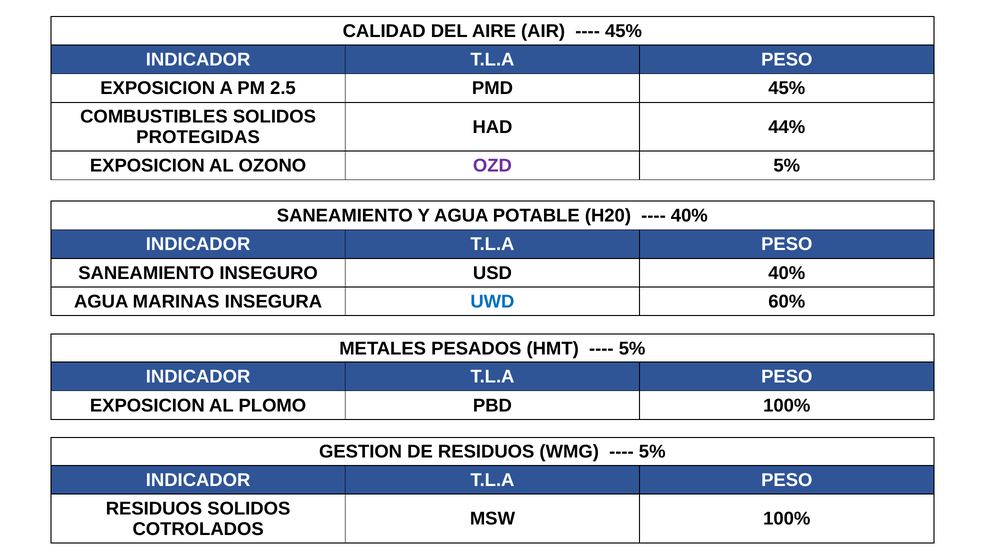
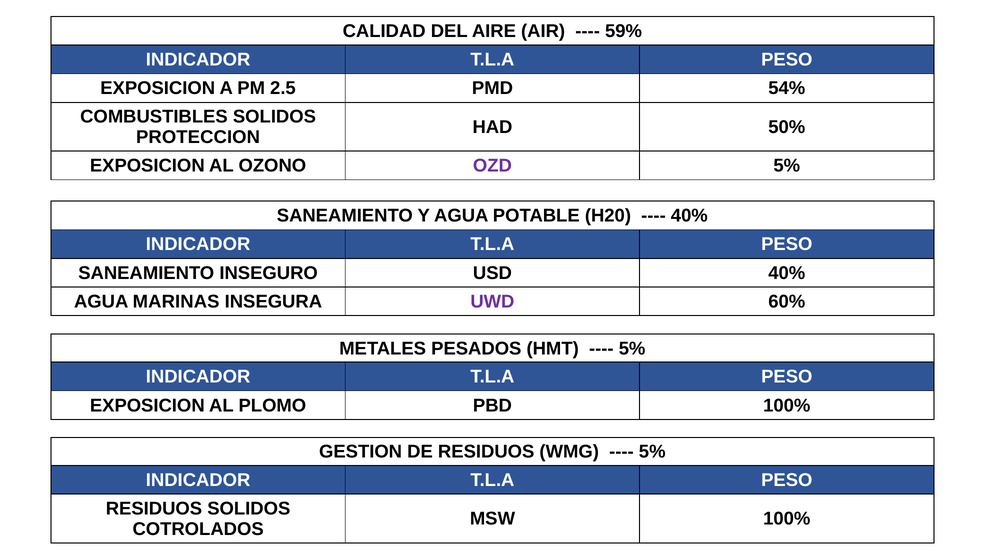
45% at (623, 31): 45% -> 59%
PMD 45%: 45% -> 54%
44%: 44% -> 50%
PROTEGIDAS: PROTEGIDAS -> PROTECCION
UWD colour: blue -> purple
